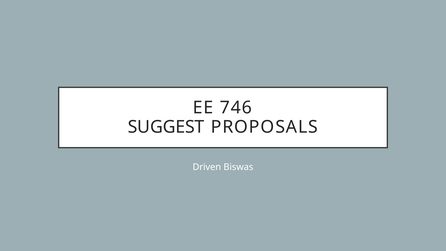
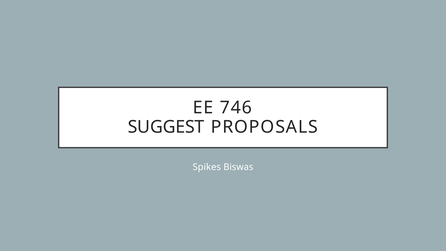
Driven: Driven -> Spikes
